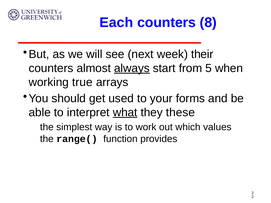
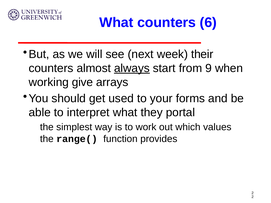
Each at (116, 23): Each -> What
8: 8 -> 6
5: 5 -> 9
true: true -> give
what at (125, 113) underline: present -> none
these: these -> portal
